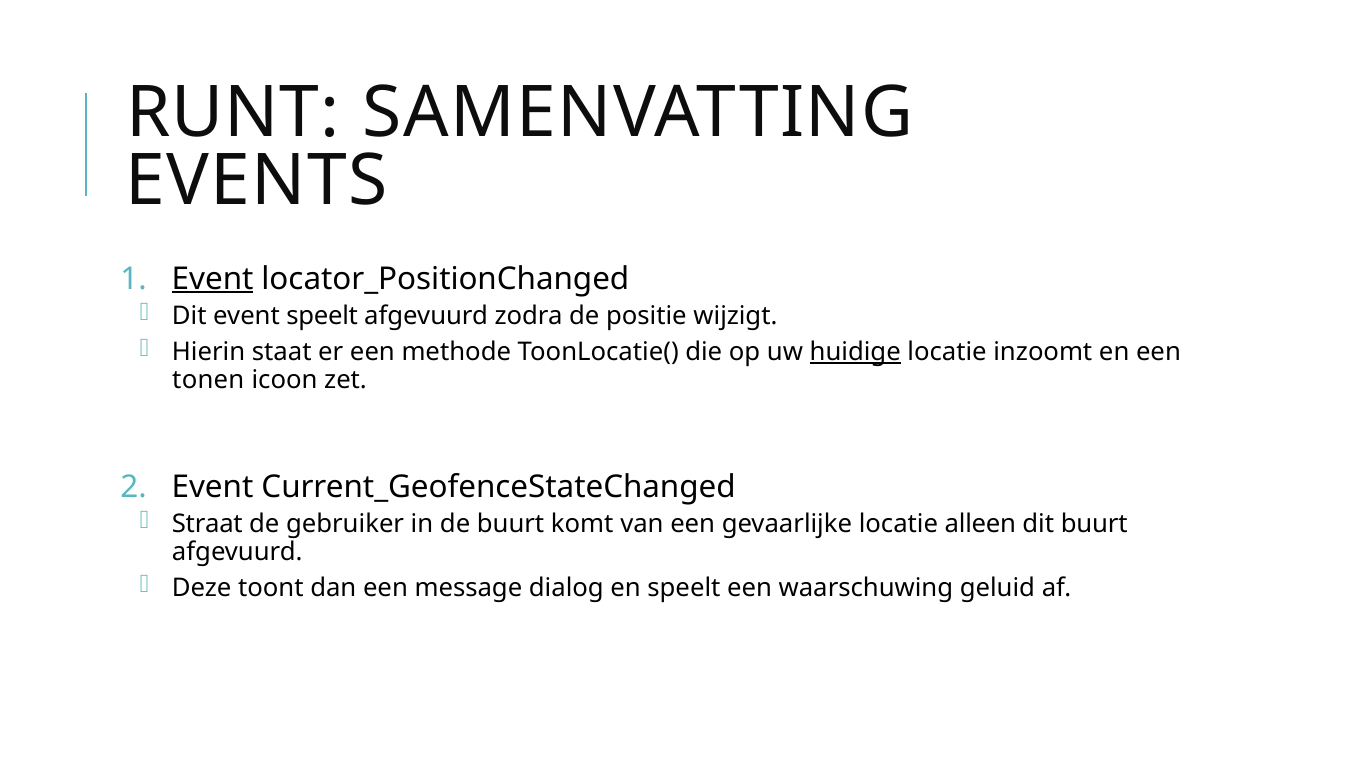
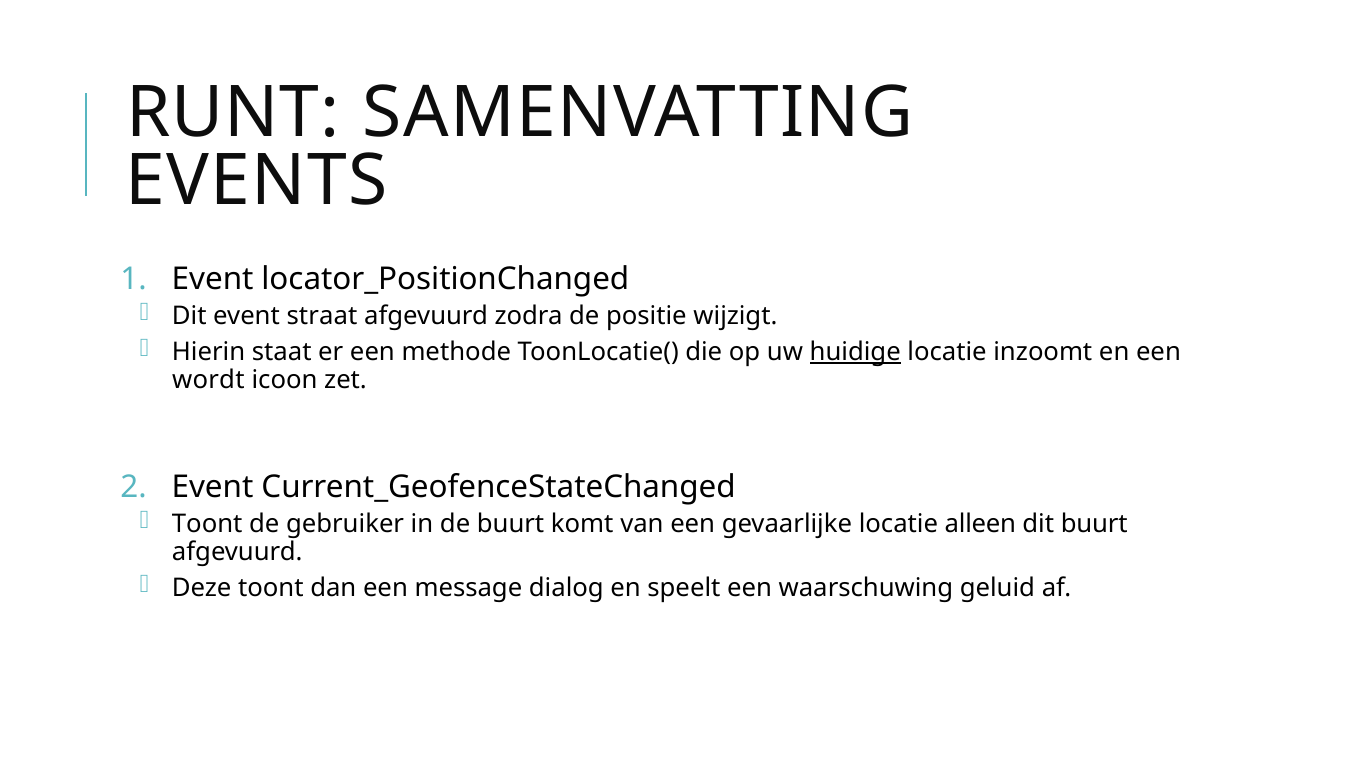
Event at (213, 279) underline: present -> none
event speelt: speelt -> straat
tonen: tonen -> wordt
Straat at (207, 524): Straat -> Toont
